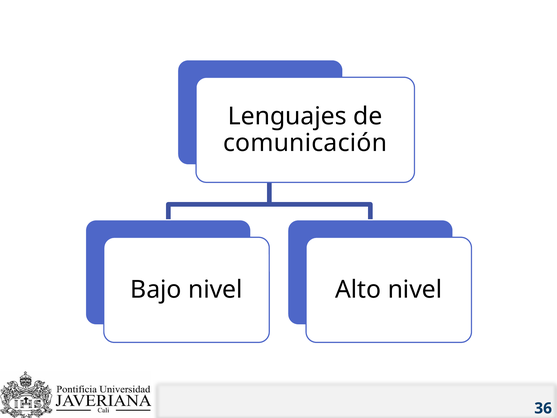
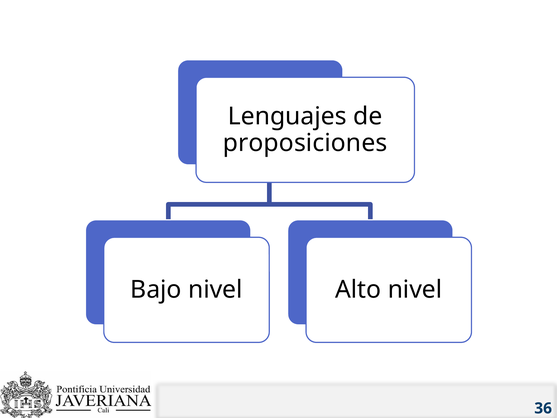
comunicación: comunicación -> proposiciones
